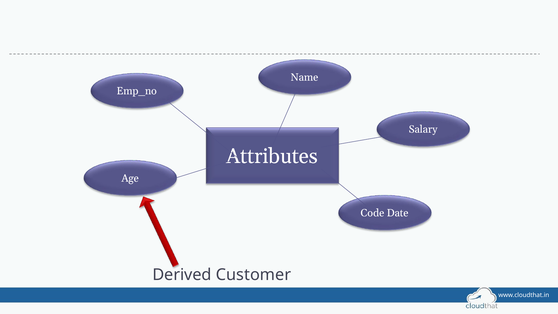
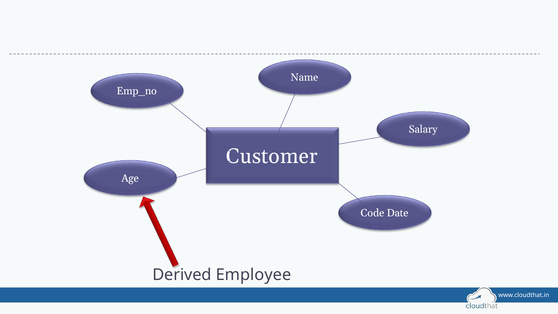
Attributes: Attributes -> Customer
Customer: Customer -> Employee
